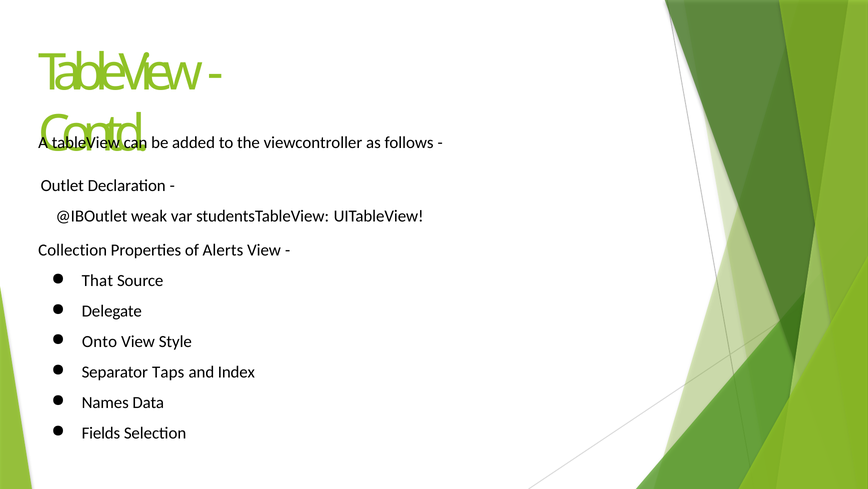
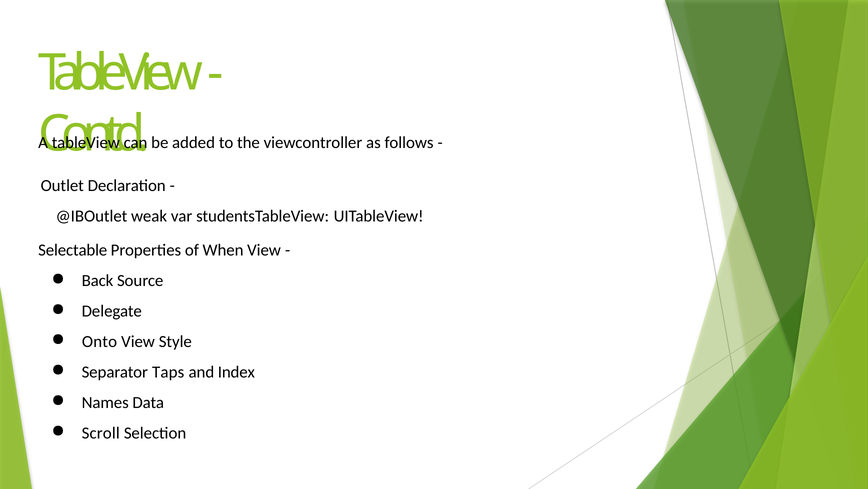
Collection: Collection -> Selectable
Alerts: Alerts -> When
That: That -> Back
Fields: Fields -> Scroll
